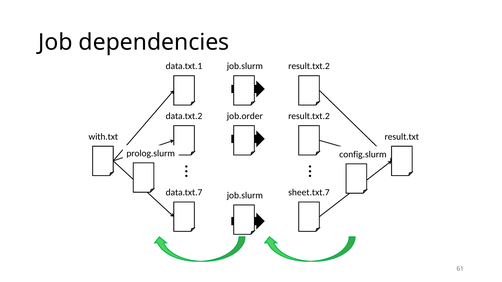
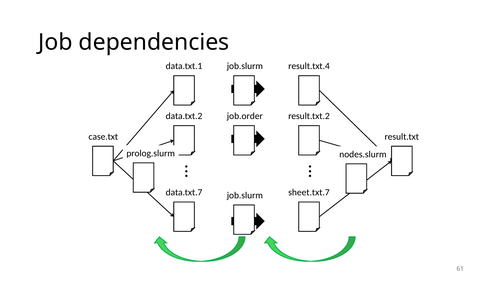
result.txt.2 at (309, 66): result.txt.2 -> result.txt.4
with.txt: with.txt -> case.txt
config.slurm: config.slurm -> nodes.slurm
